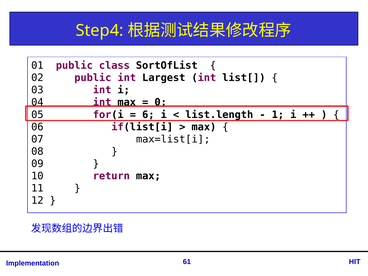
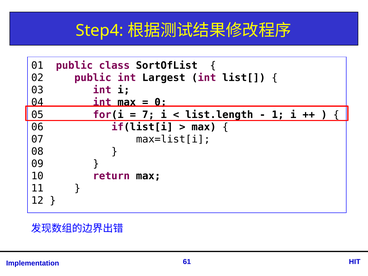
6: 6 -> 7
